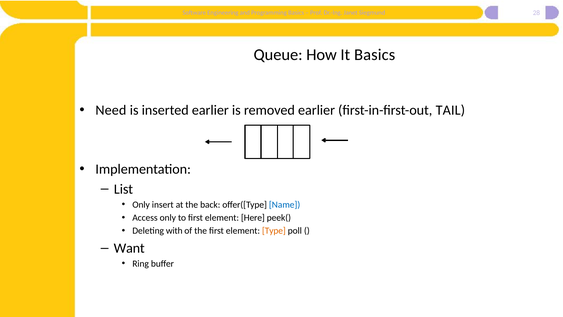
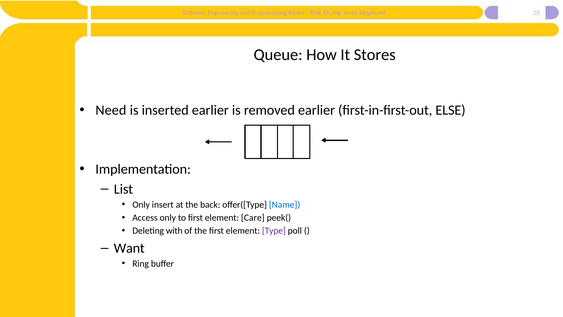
It Basics: Basics -> Stores
TAIL: TAIL -> ELSE
Here: Here -> Care
Type colour: orange -> purple
